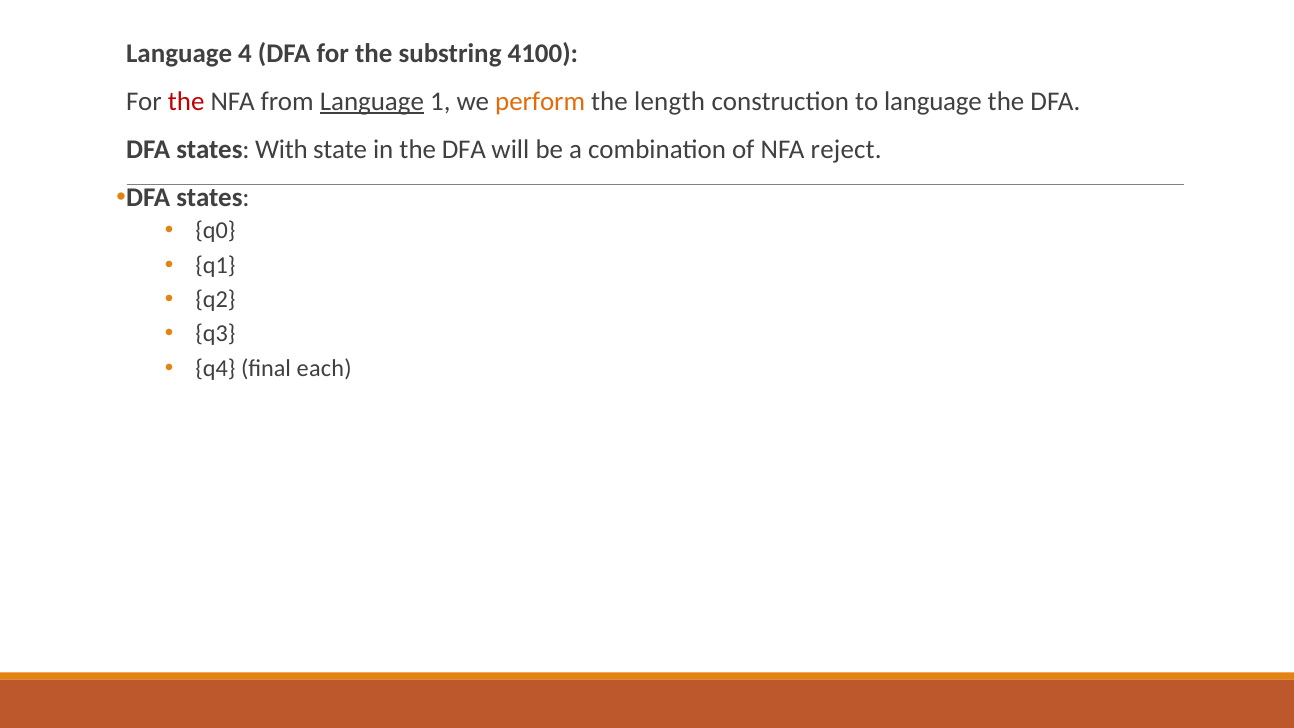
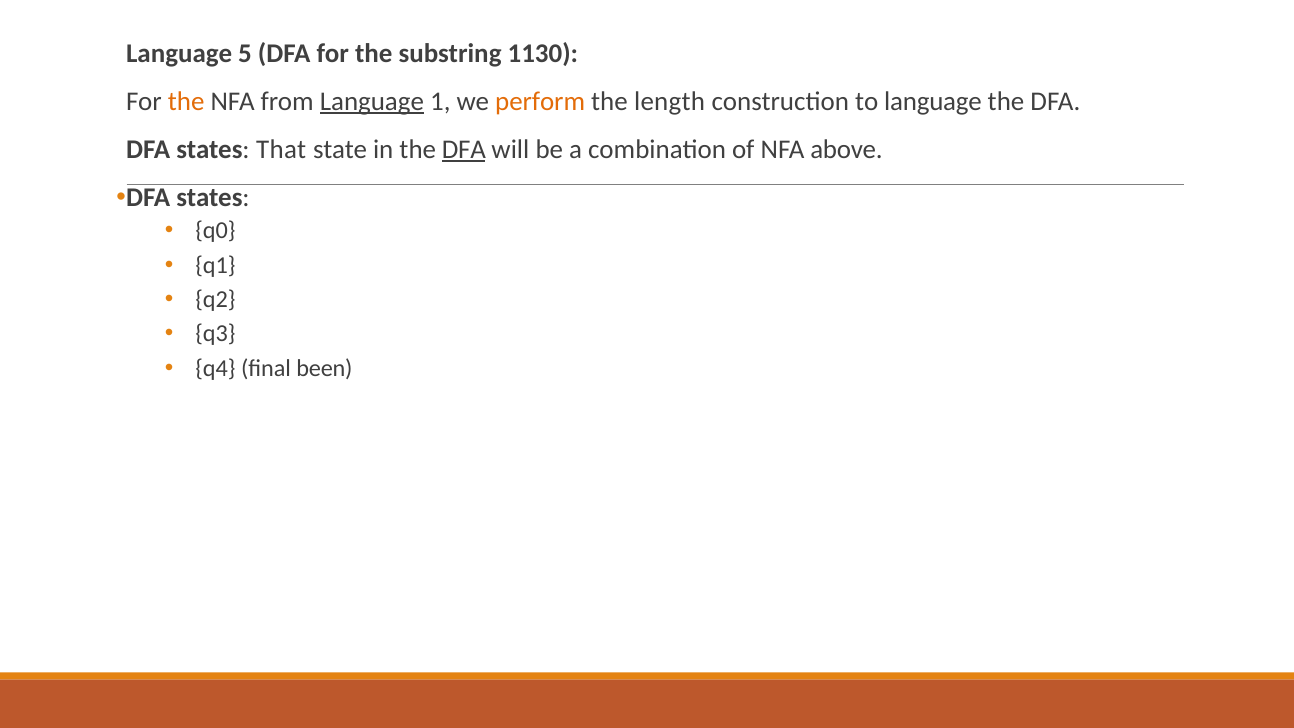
4: 4 -> 5
4100: 4100 -> 1130
the at (186, 102) colour: red -> orange
With: With -> That
DFA at (464, 150) underline: none -> present
reject: reject -> above
each: each -> been
